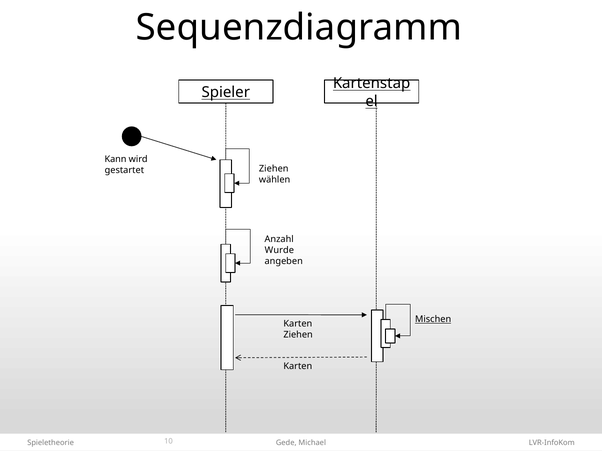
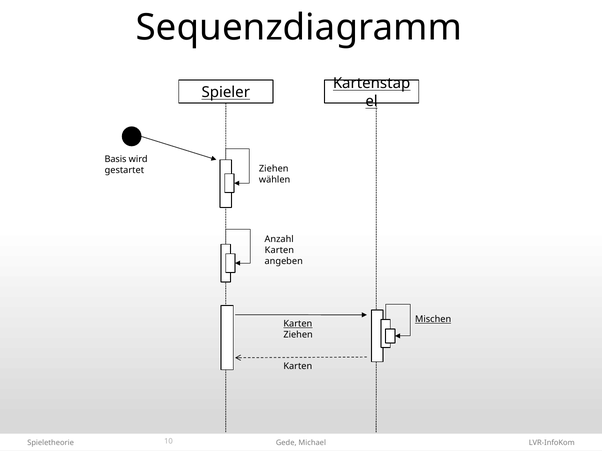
Kann: Kann -> Basis
Wurde at (279, 251): Wurde -> Karten
Karten at (298, 324) underline: none -> present
